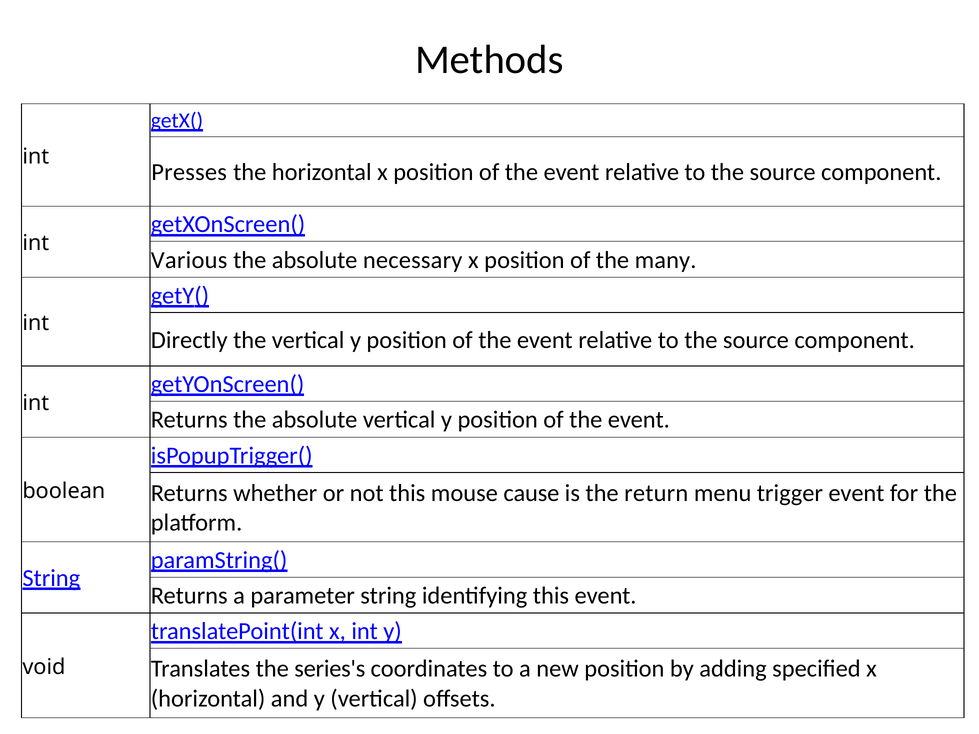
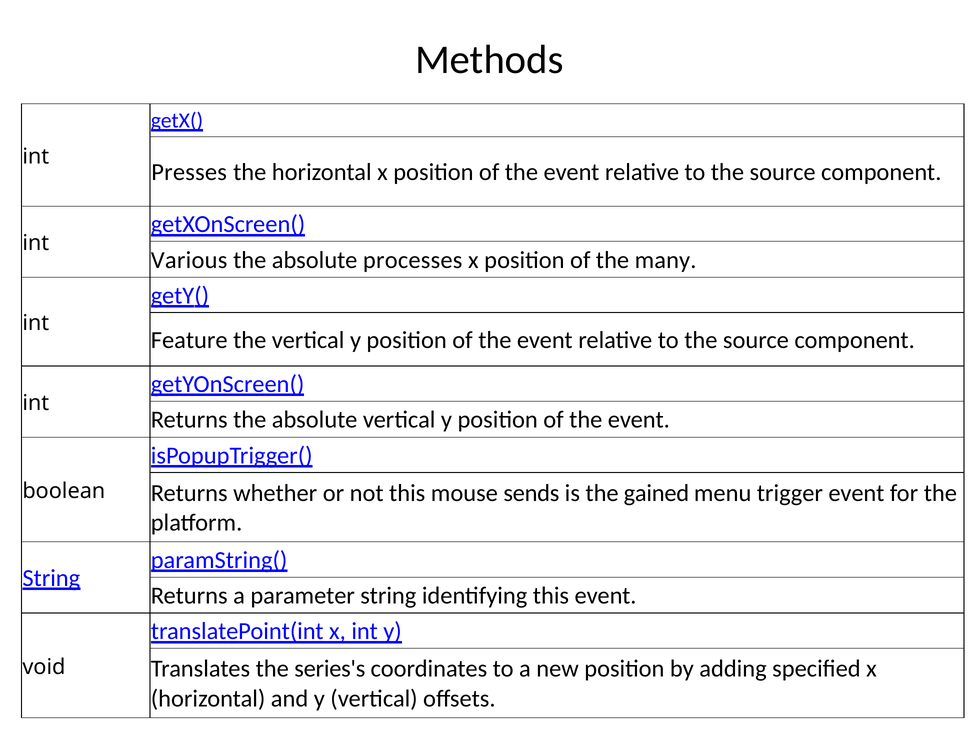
necessary: necessary -> processes
Directly: Directly -> Feature
cause: cause -> sends
return: return -> gained
